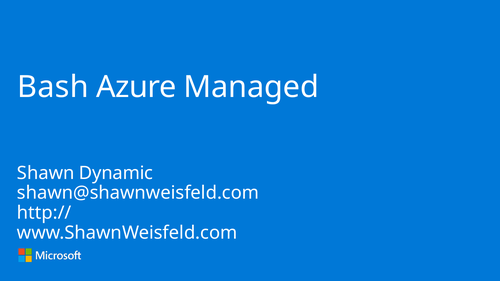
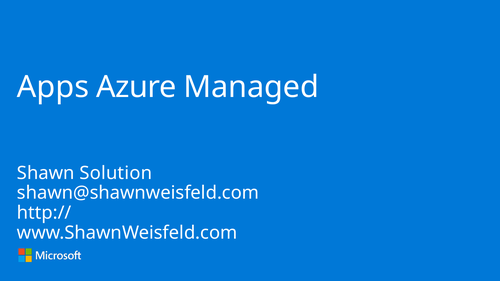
Bash: Bash -> Apps
Dynamic: Dynamic -> Solution
